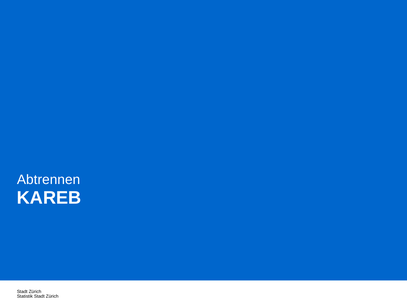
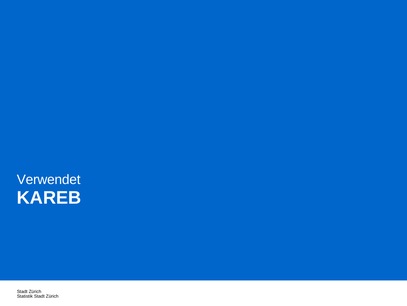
Abtrennen: Abtrennen -> Verwendet
